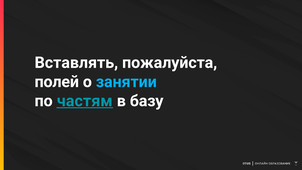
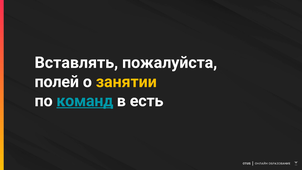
занятии colour: light blue -> yellow
частям: частям -> команд
базу: базу -> есть
